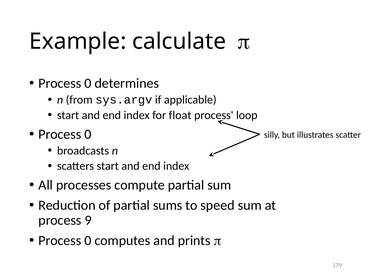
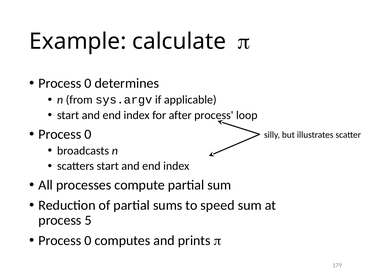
float: float -> after
9: 9 -> 5
